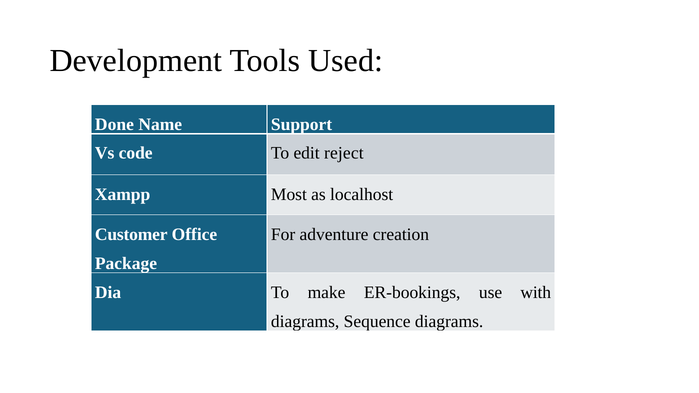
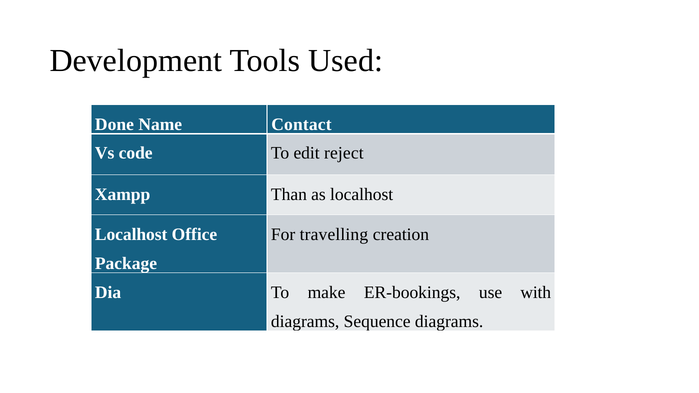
Support: Support -> Contact
Most: Most -> Than
Customer at (131, 234): Customer -> Localhost
adventure: adventure -> travelling
